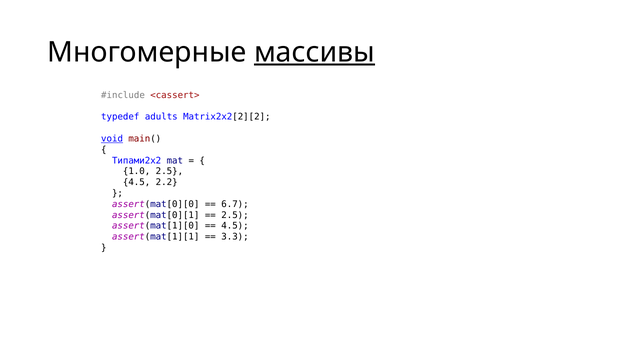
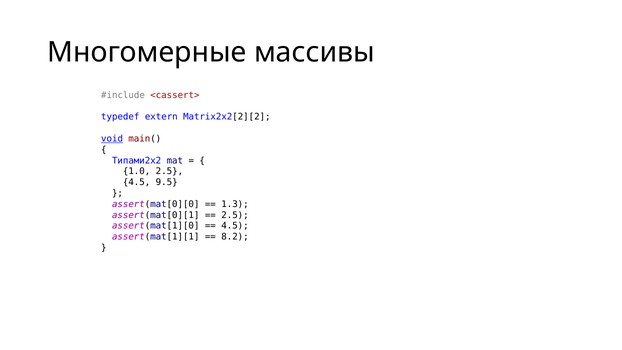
массивы underline: present -> none
adults: adults -> extern
2.2: 2.2 -> 9.5
6.7: 6.7 -> 1.3
3.3: 3.3 -> 8.2
